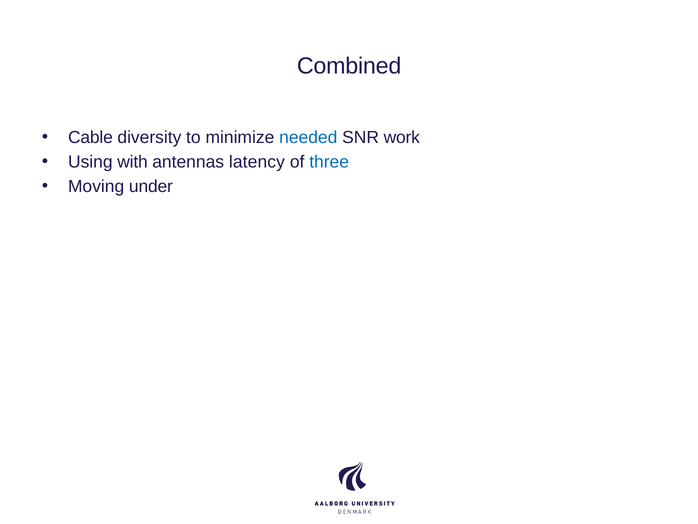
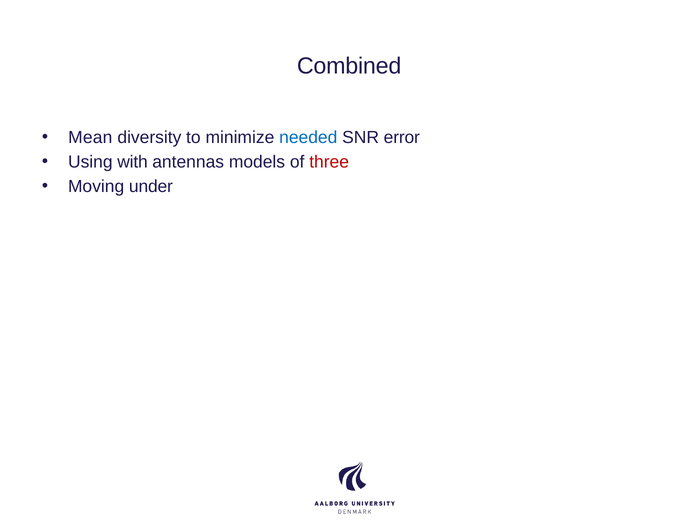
Cable: Cable -> Mean
work: work -> error
latency: latency -> models
three colour: blue -> red
